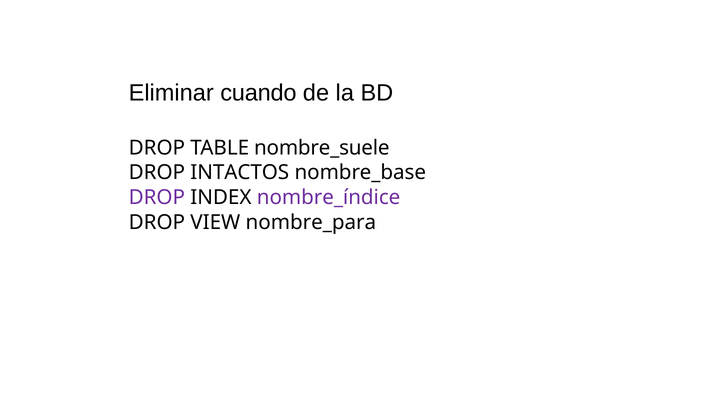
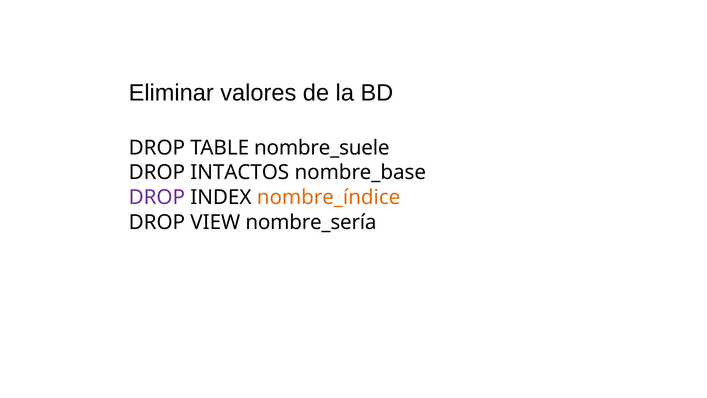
cuando: cuando -> valores
nombre_índice colour: purple -> orange
nombre_para: nombre_para -> nombre_sería
